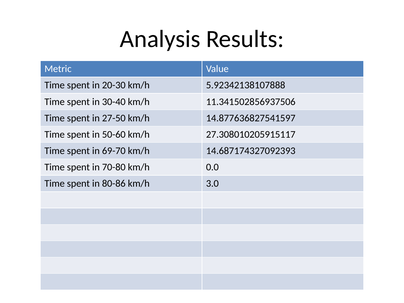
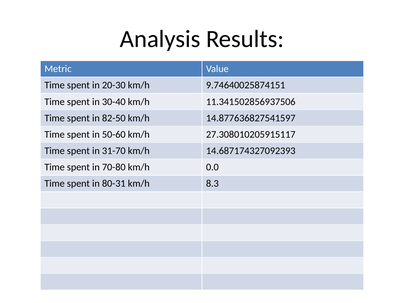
5.92342138107888: 5.92342138107888 -> 9.74640025874151
27-50: 27-50 -> 82-50
69-70: 69-70 -> 31-70
80-86: 80-86 -> 80-31
3.0: 3.0 -> 8.3
